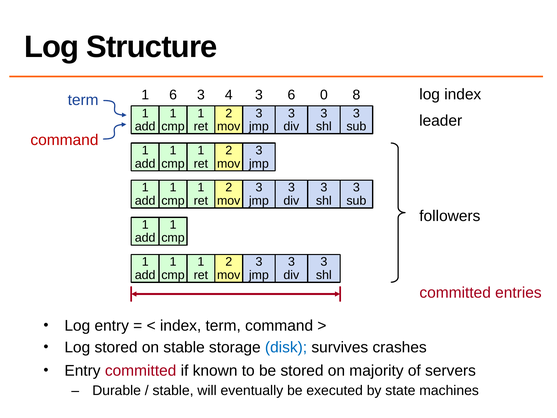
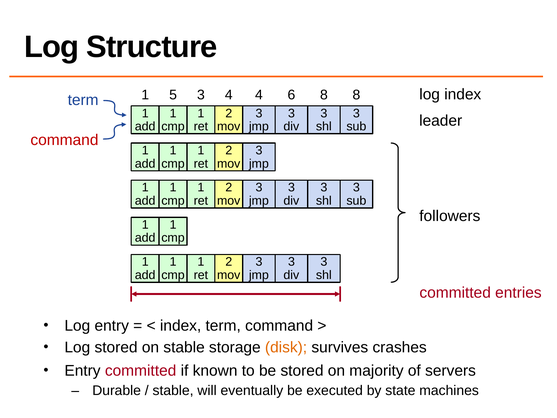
1 6: 6 -> 5
4 3: 3 -> 4
6 0: 0 -> 8
disk colour: blue -> orange
